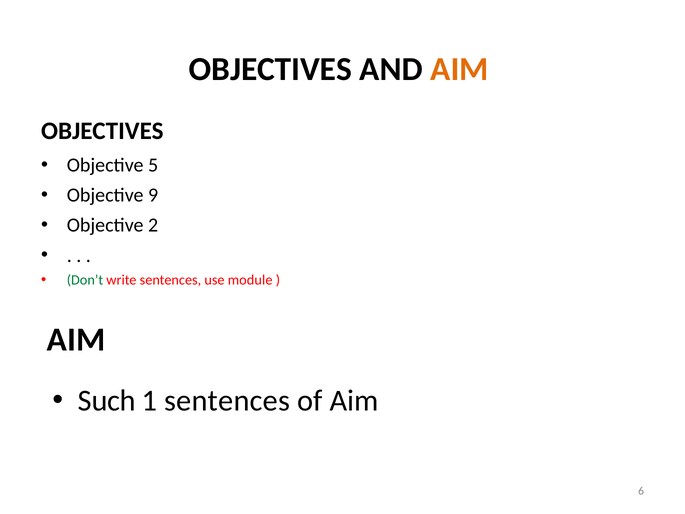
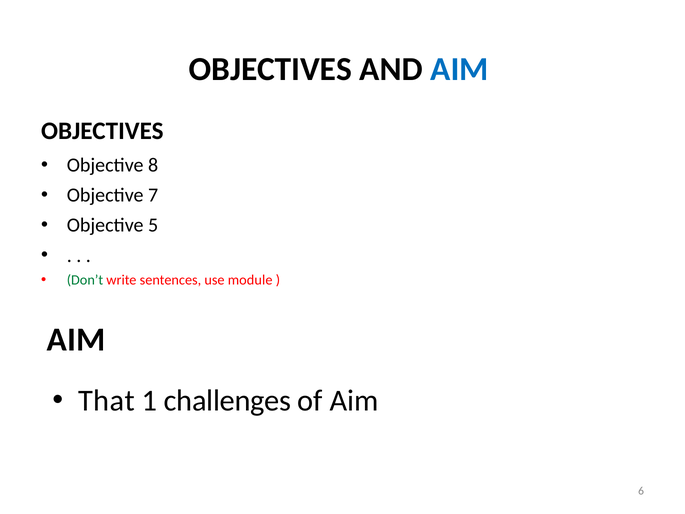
AIM at (460, 69) colour: orange -> blue
5: 5 -> 8
9: 9 -> 7
2: 2 -> 5
Such: Such -> That
1 sentences: sentences -> challenges
